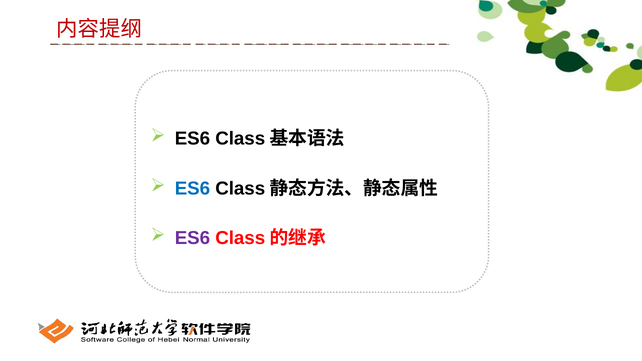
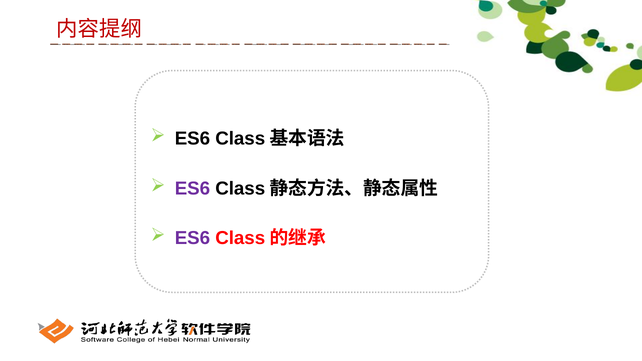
ES6 at (192, 188) colour: blue -> purple
